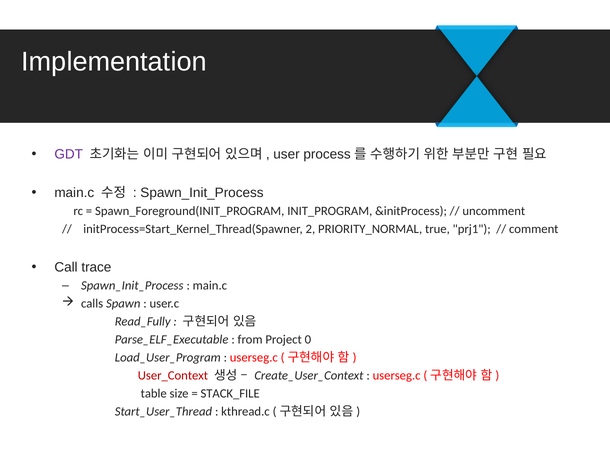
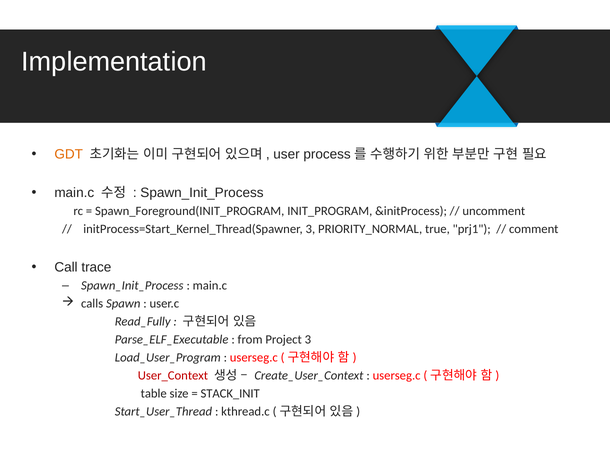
GDT colour: purple -> orange
initProcess=Start_Kernel_Thread(Spawner 2: 2 -> 3
Project 0: 0 -> 3
STACK_FILE: STACK_FILE -> STACK_INIT
